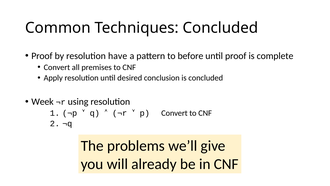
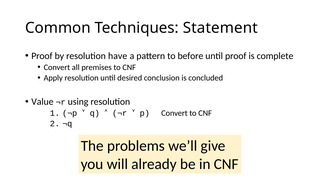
Techniques Concluded: Concluded -> Statement
Week: Week -> Value
